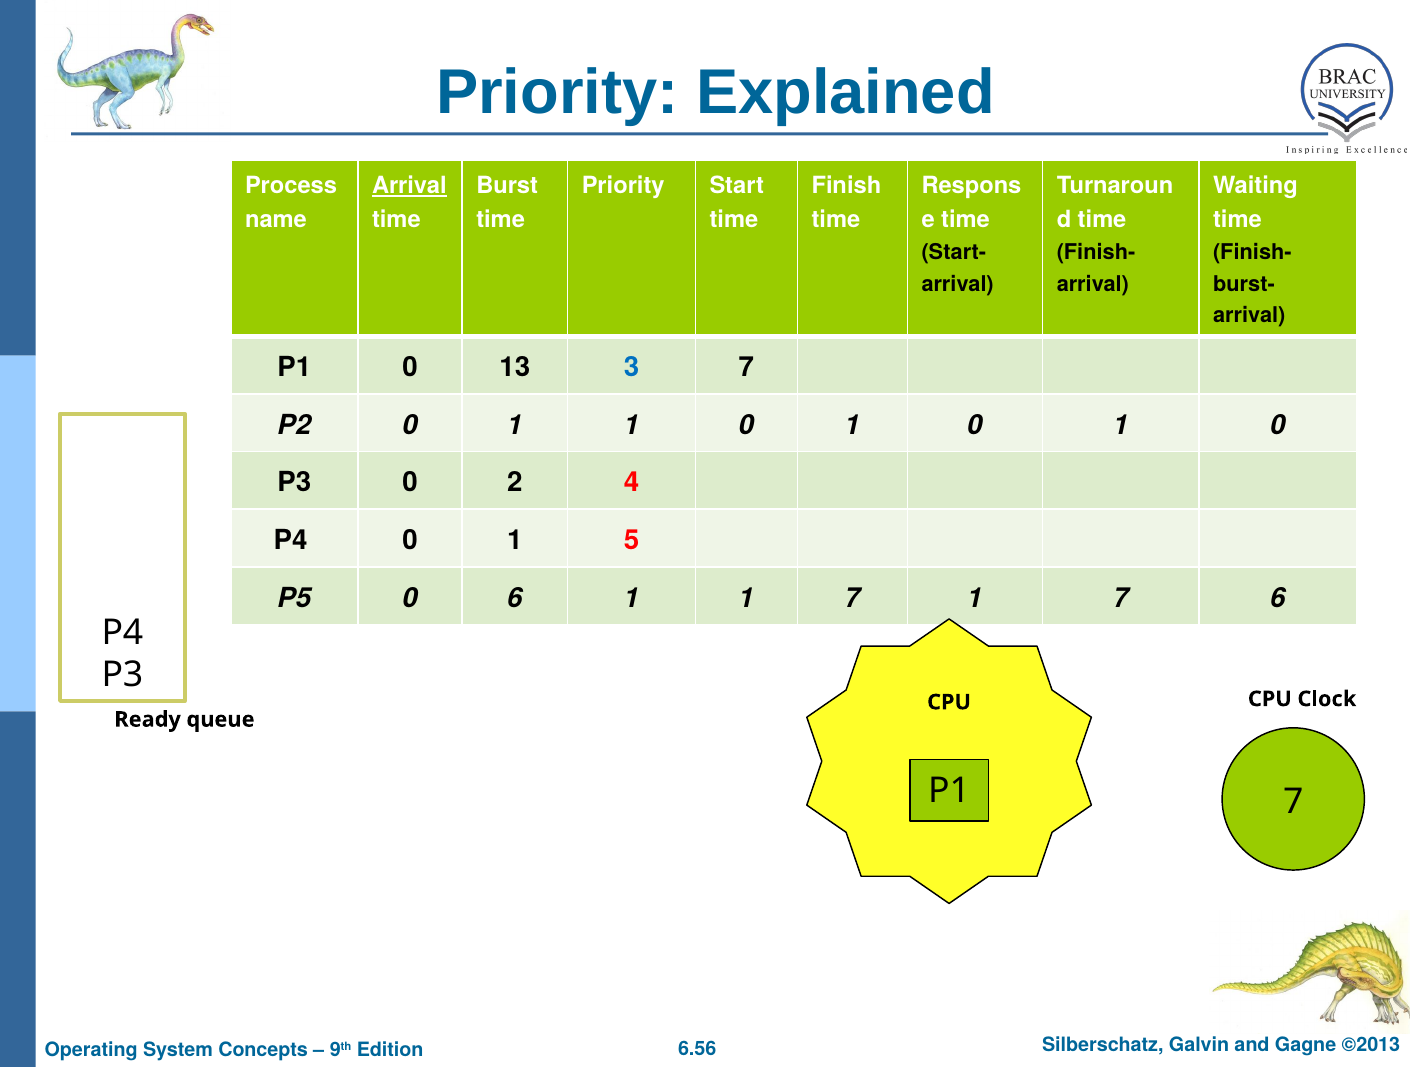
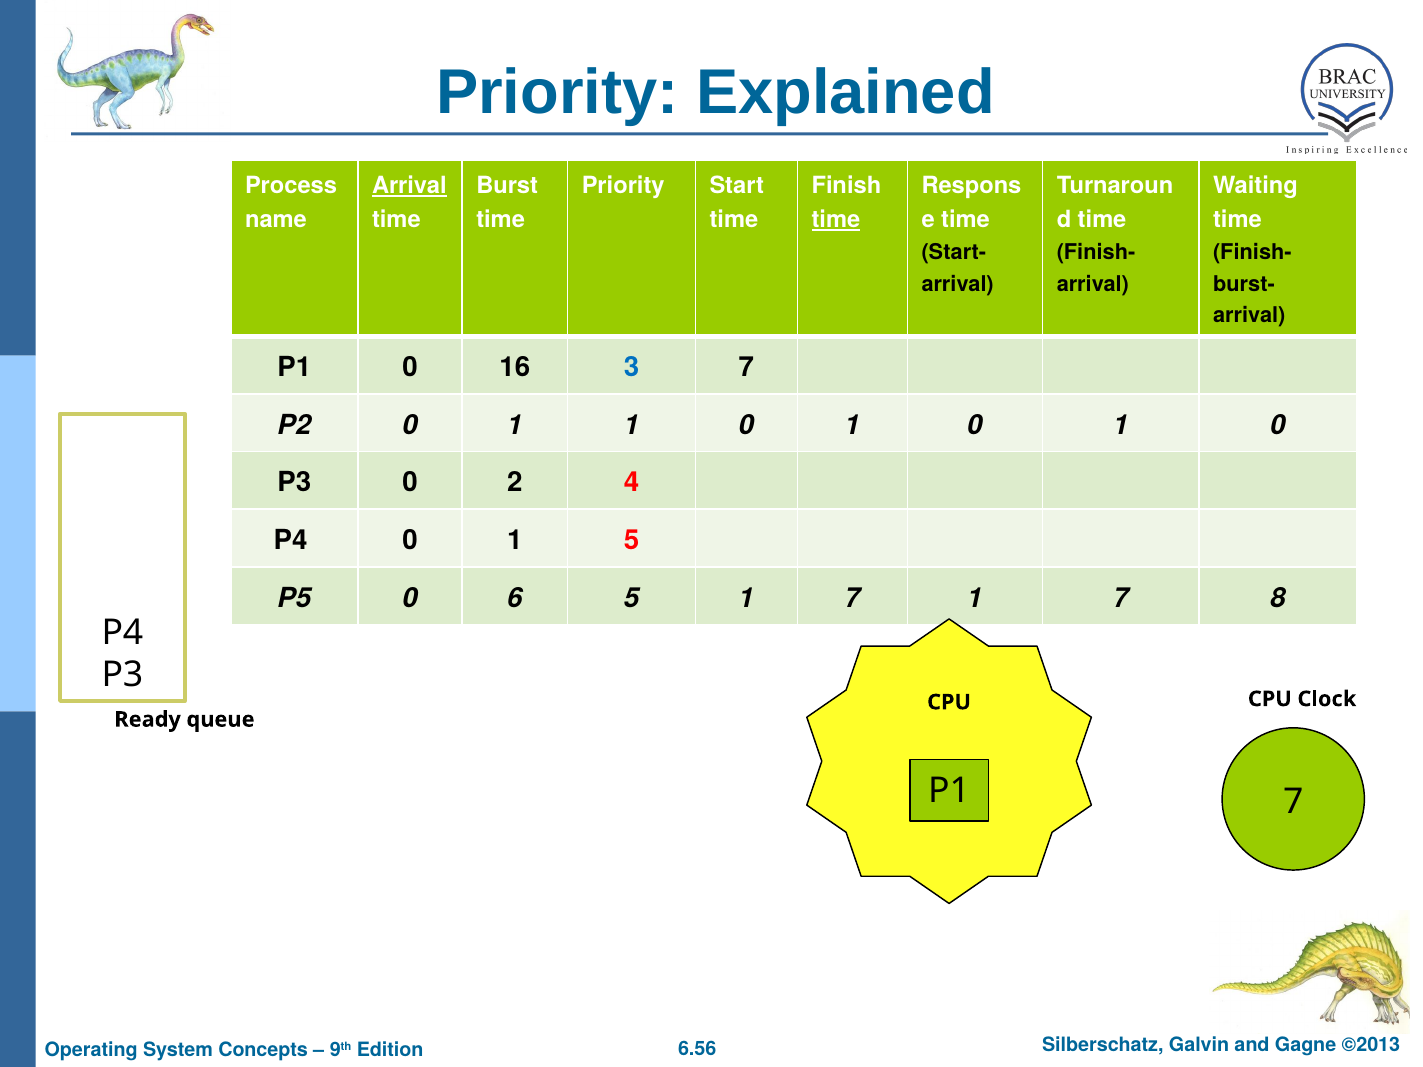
time at (836, 220) underline: none -> present
13: 13 -> 16
6 1: 1 -> 5
7 6: 6 -> 8
